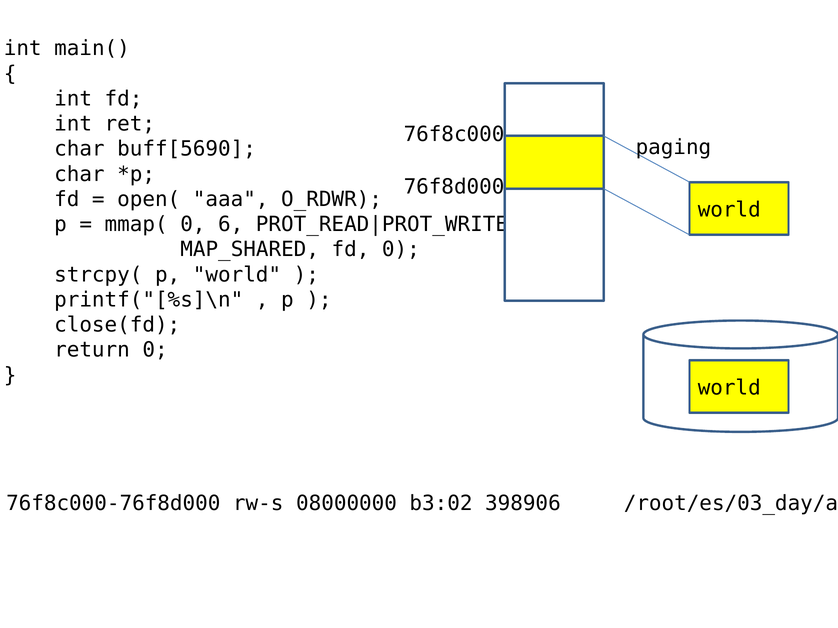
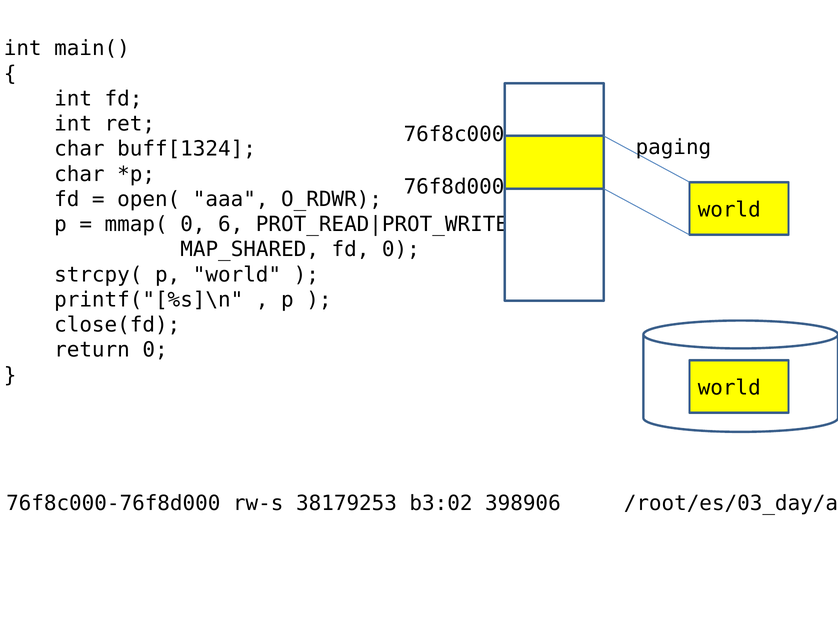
buff[5690: buff[5690 -> buff[1324
08000000: 08000000 -> 38179253
